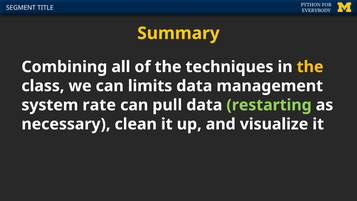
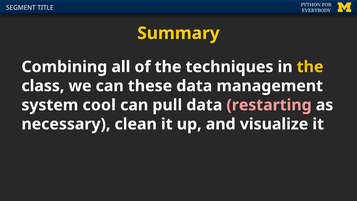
limits: limits -> these
rate: rate -> cool
restarting colour: light green -> pink
